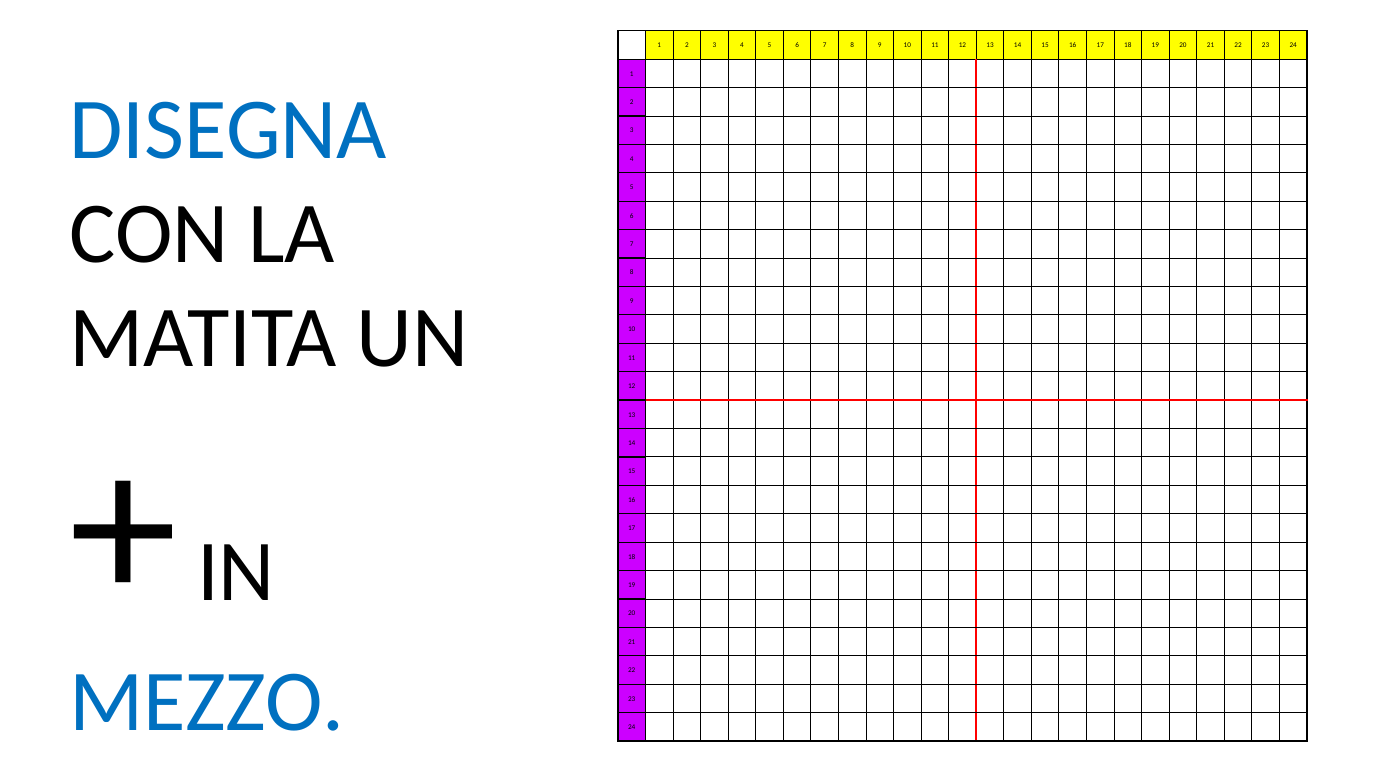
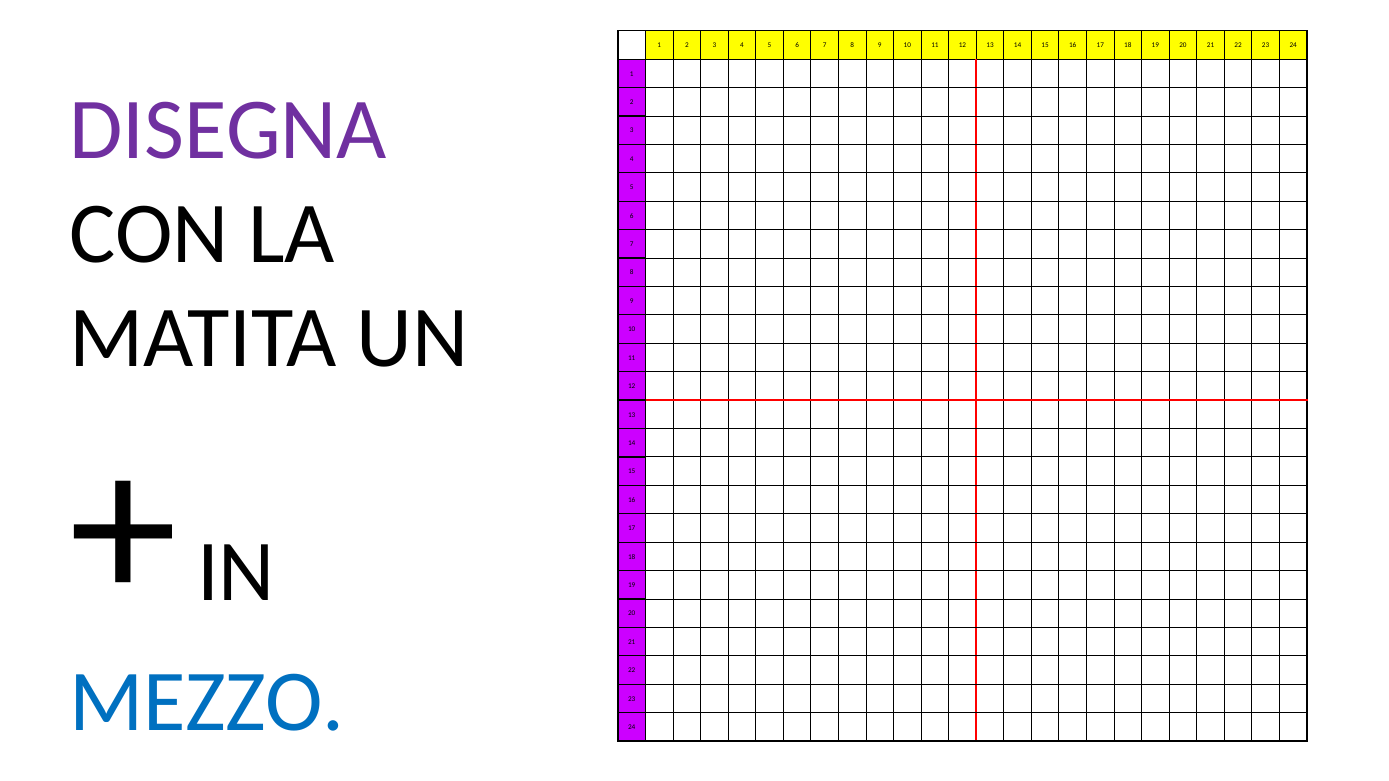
DISEGNA colour: blue -> purple
